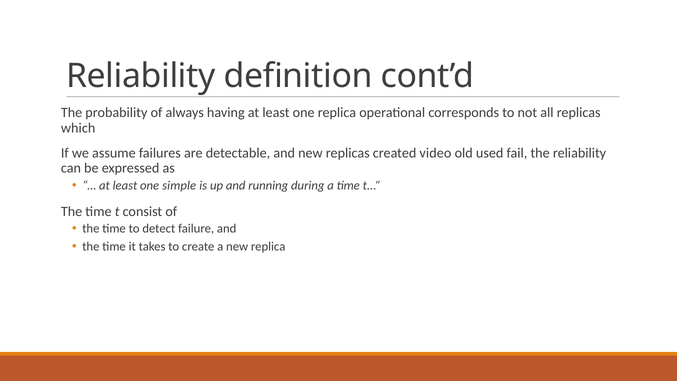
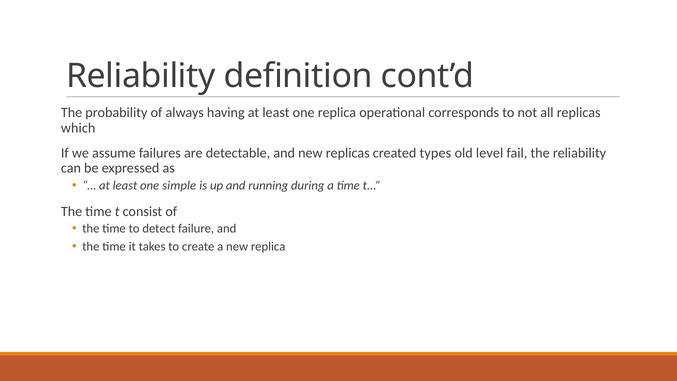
video: video -> types
used: used -> level
